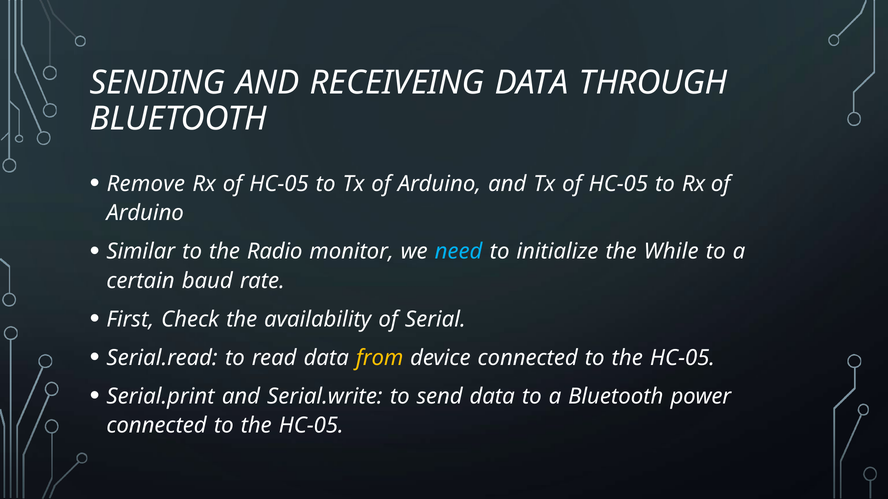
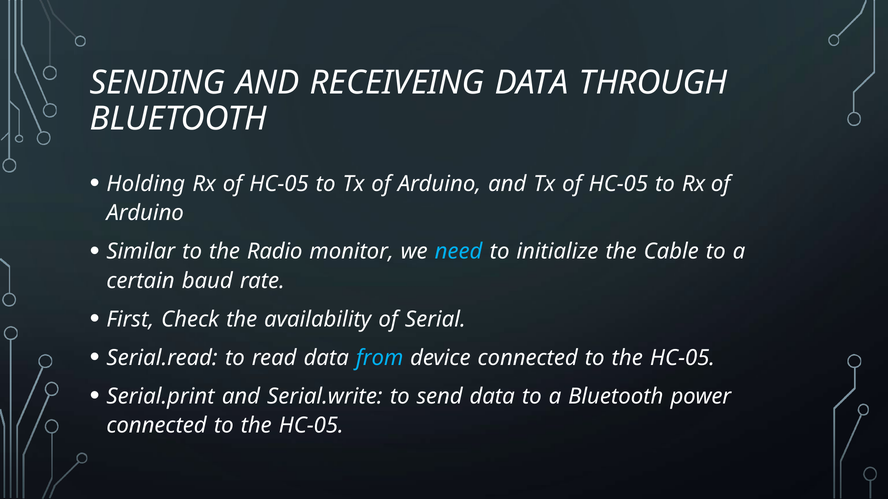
Remove: Remove -> Holding
While: While -> Cable
from colour: yellow -> light blue
